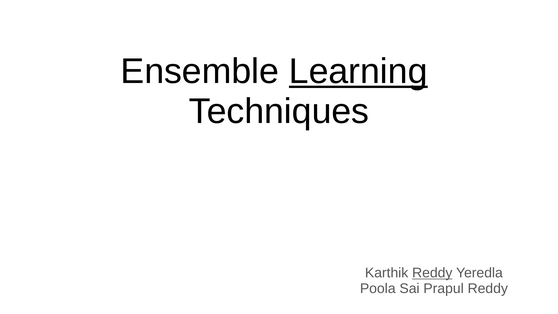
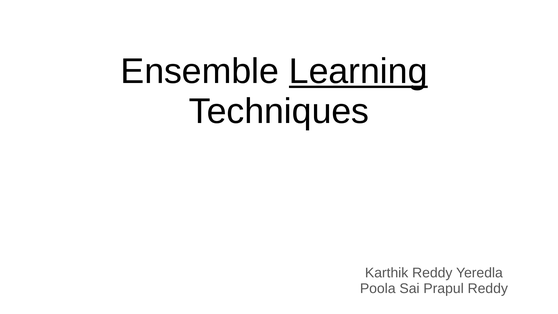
Reddy at (432, 273) underline: present -> none
